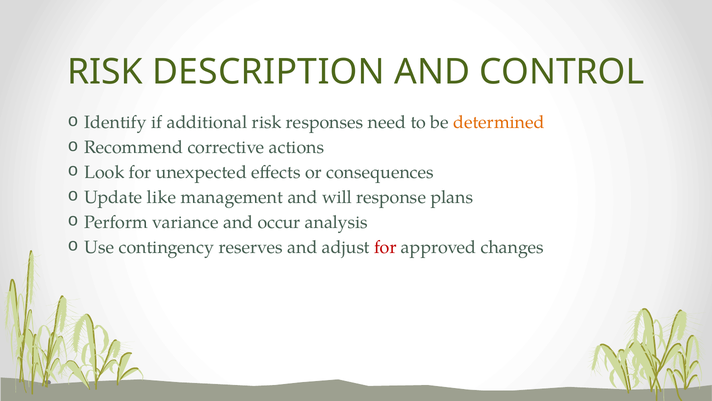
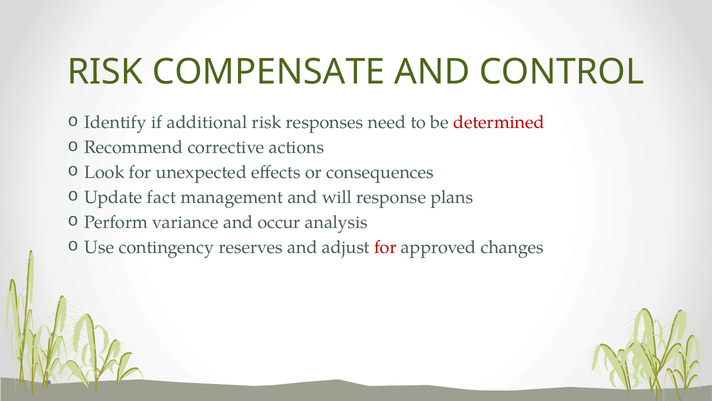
DESCRIPTION: DESCRIPTION -> COMPENSATE
determined colour: orange -> red
like: like -> fact
